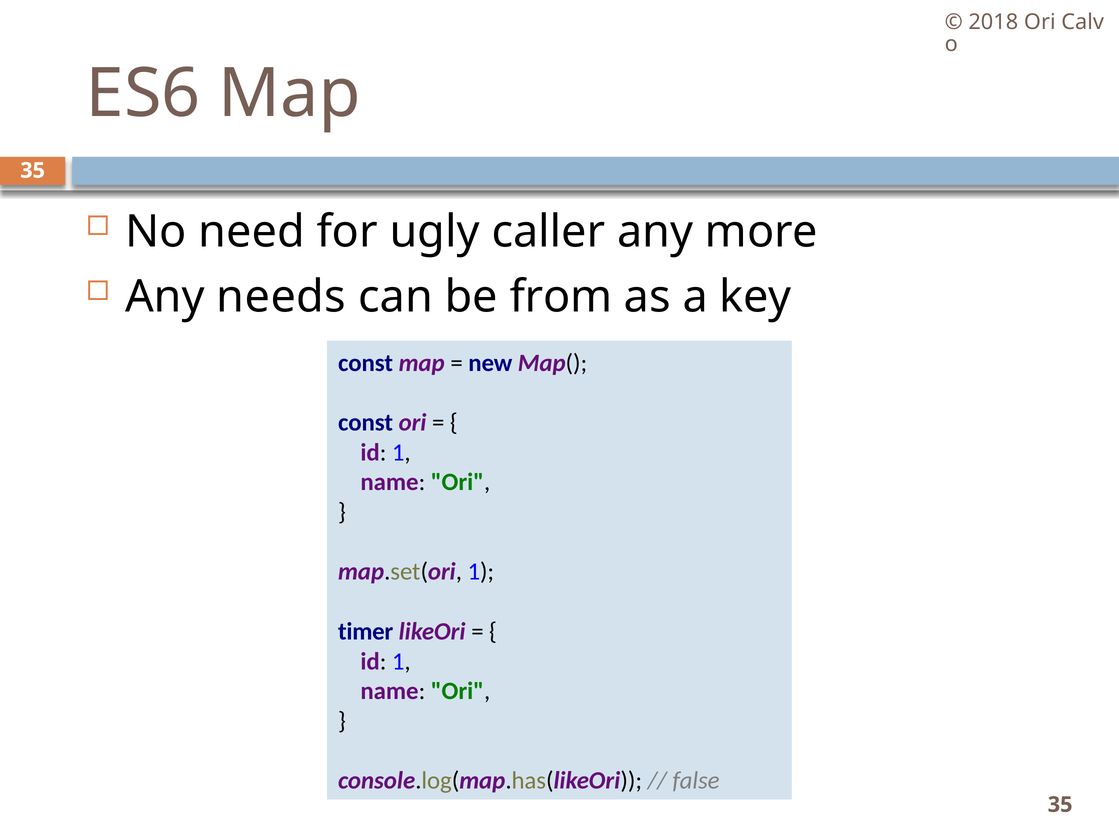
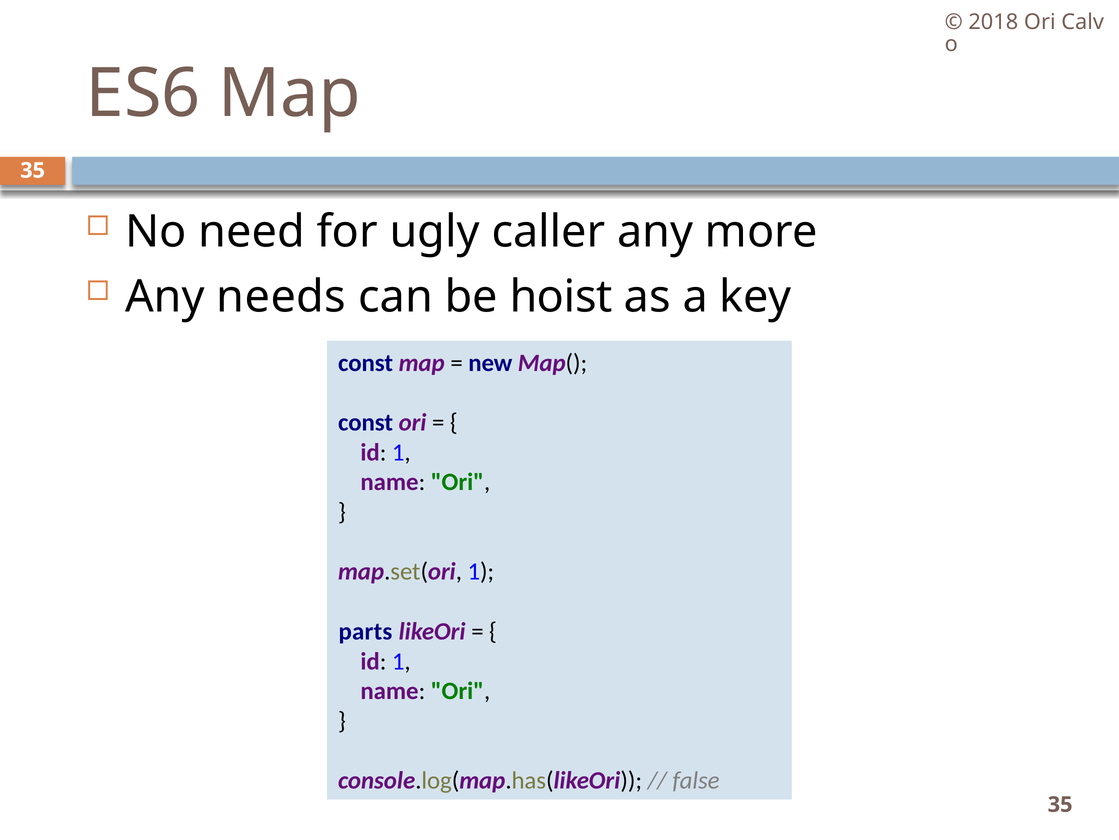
from: from -> hoist
timer: timer -> parts
